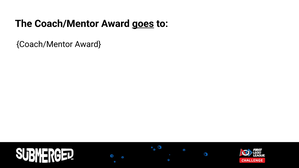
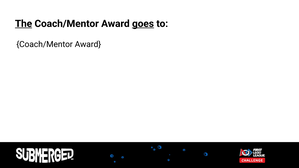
The underline: none -> present
